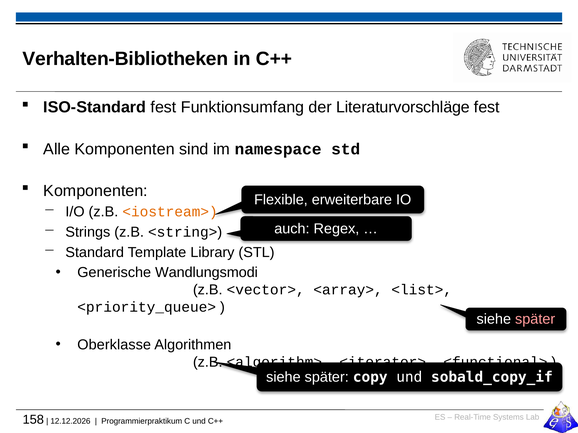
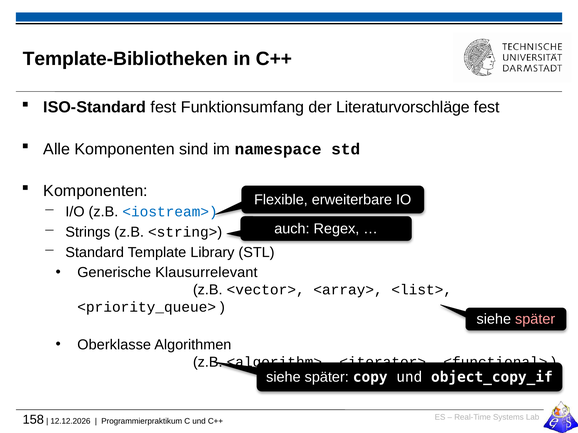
Verhalten-Bibliotheken: Verhalten-Bibliotheken -> Template-Bibliotheken
<iostream> colour: orange -> blue
Wandlungsmodi: Wandlungsmodi -> Klausurrelevant
sobald_copy_if: sobald_copy_if -> object_copy_if
